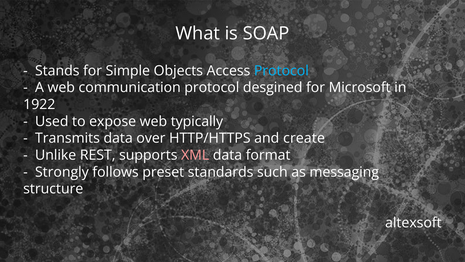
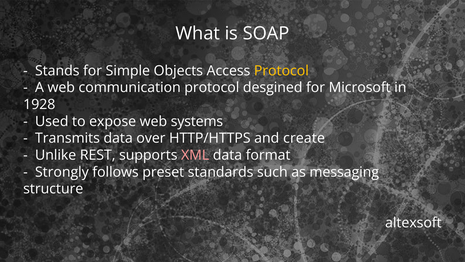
Protocol at (281, 71) colour: light blue -> yellow
1922: 1922 -> 1928
typically: typically -> systems
